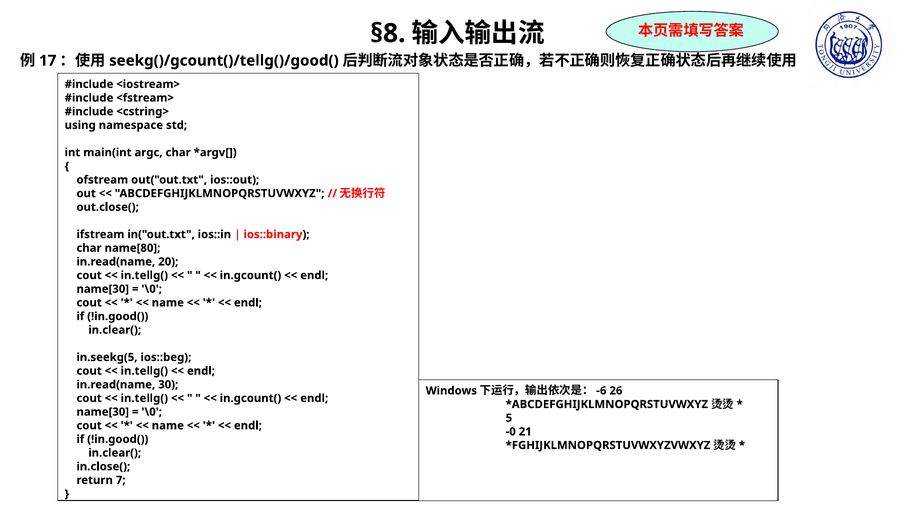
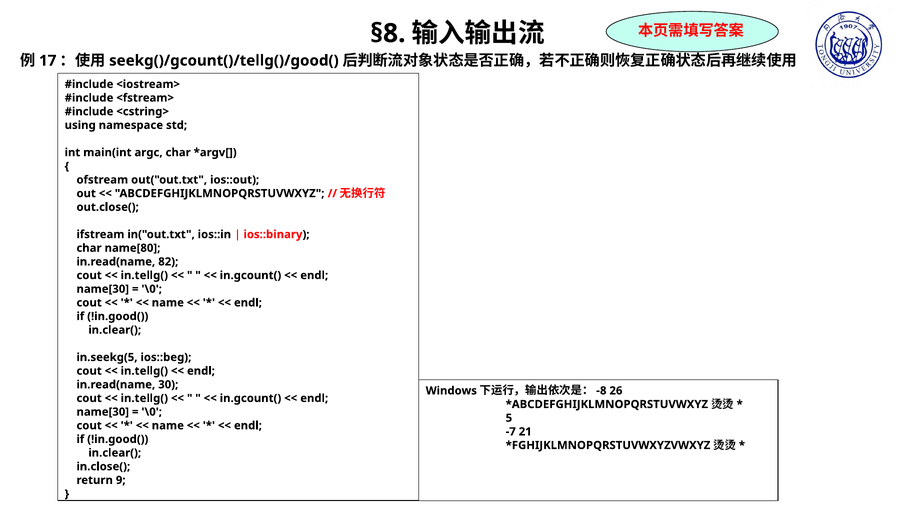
20: 20 -> 82
-6: -6 -> -8
-0: -0 -> -7
7: 7 -> 9
